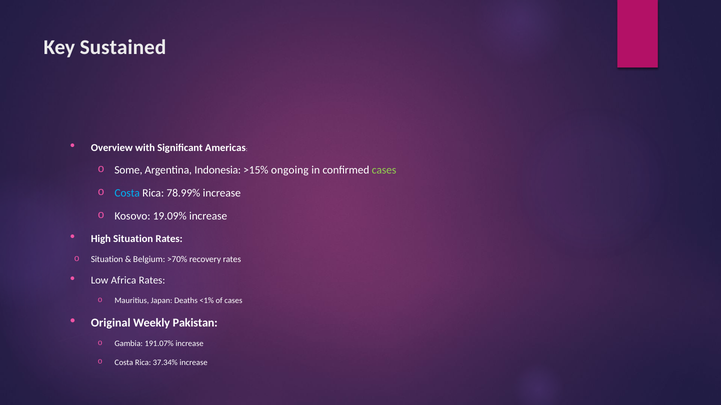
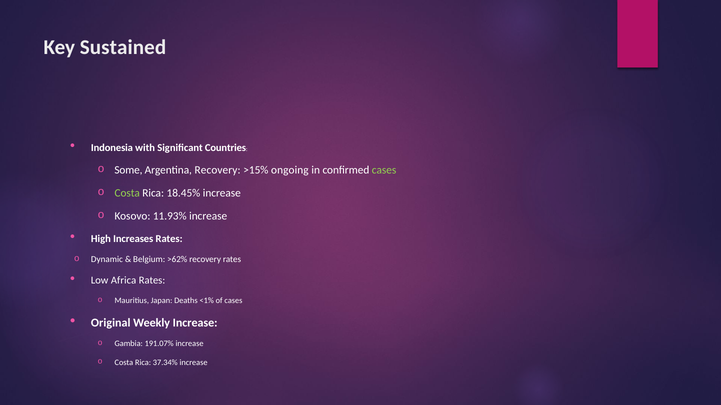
Overview: Overview -> Indonesia
Americas: Americas -> Countries
Argentina Indonesia: Indonesia -> Recovery
Costa at (127, 193) colour: light blue -> light green
78.99%: 78.99% -> 18.45%
19.09%: 19.09% -> 11.93%
High Situation: Situation -> Increases
Situation at (107, 260): Situation -> Dynamic
>70%: >70% -> >62%
Weekly Pakistan: Pakistan -> Increase
